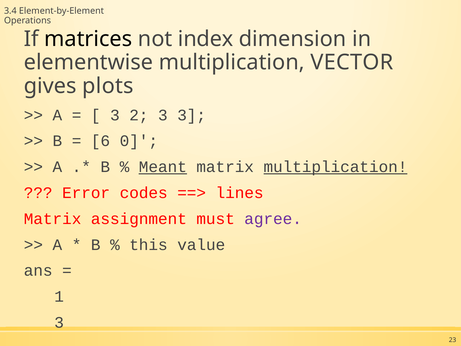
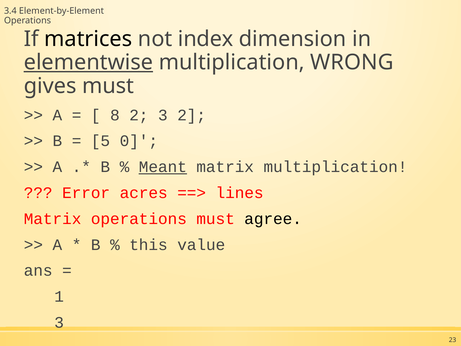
elementwise underline: none -> present
VECTOR: VECTOR -> WRONG
gives plots: plots -> must
3 at (115, 115): 3 -> 8
3 3: 3 -> 2
6: 6 -> 5
multiplication at (335, 167) underline: present -> none
codes: codes -> acres
Matrix assignment: assignment -> operations
agree colour: purple -> black
